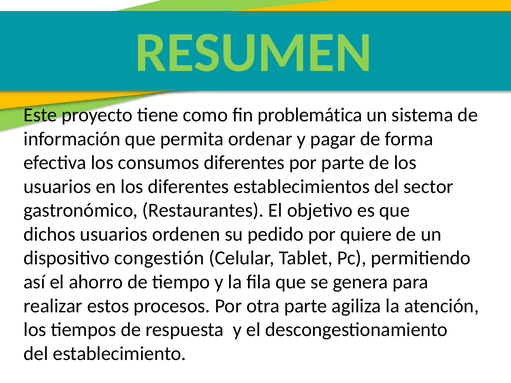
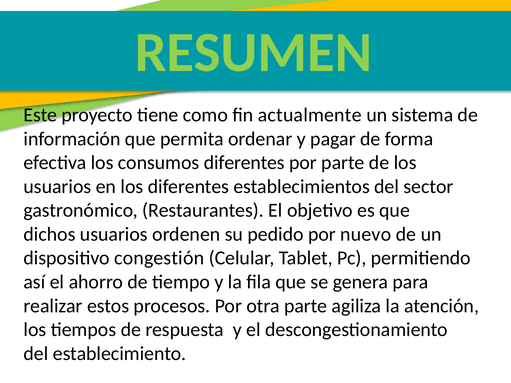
problemática: problemática -> actualmente
quiere: quiere -> nuevo
